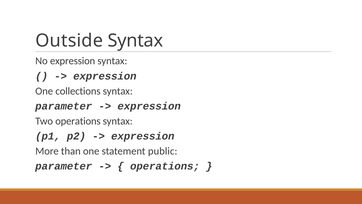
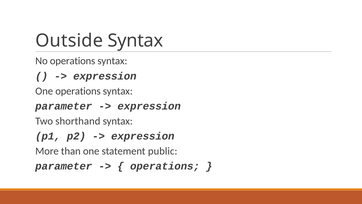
No expression: expression -> operations
One collections: collections -> operations
Two operations: operations -> shorthand
